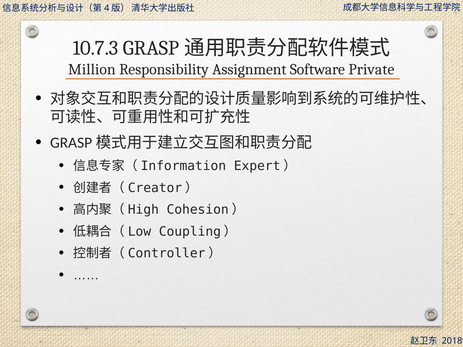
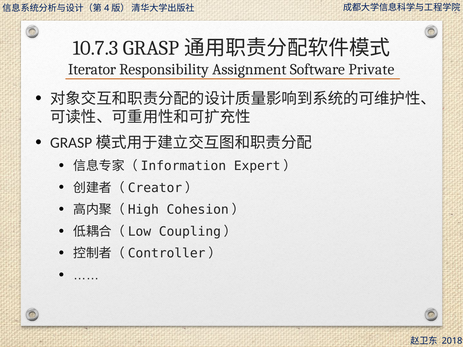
Million: Million -> Iterator
